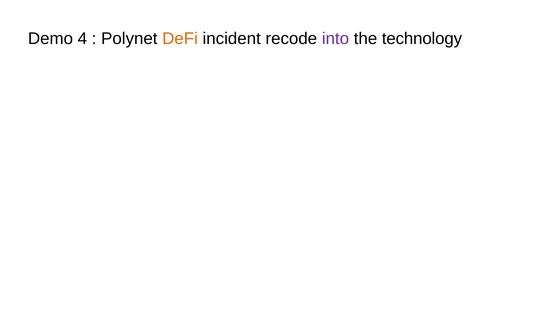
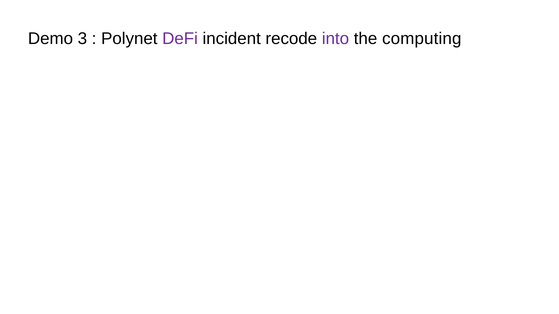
4: 4 -> 3
DeFi colour: orange -> purple
technology: technology -> computing
